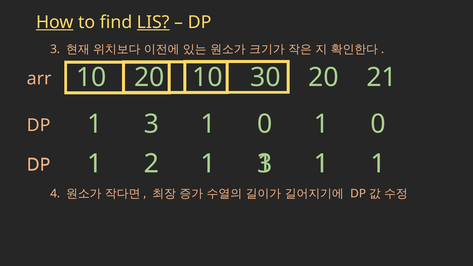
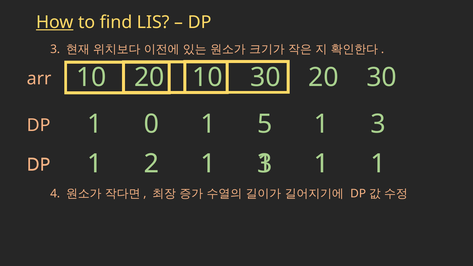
LIS underline: present -> none
20 21: 21 -> 30
3 at (151, 124): 3 -> 0
0 at (265, 124): 0 -> 5
0 at (378, 124): 0 -> 3
